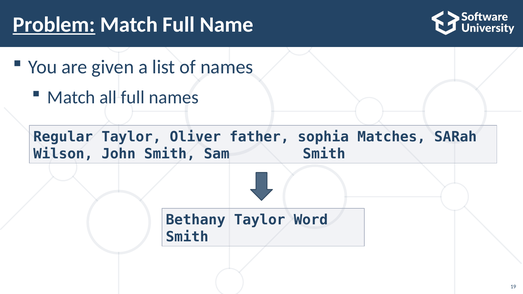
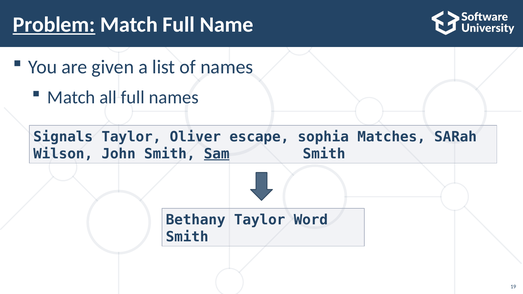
Regular: Regular -> Signals
father: father -> escape
Sam underline: none -> present
